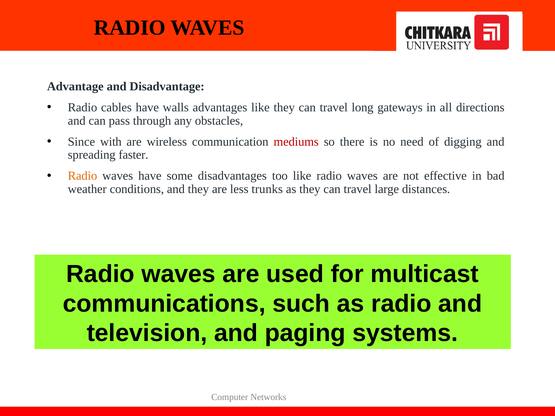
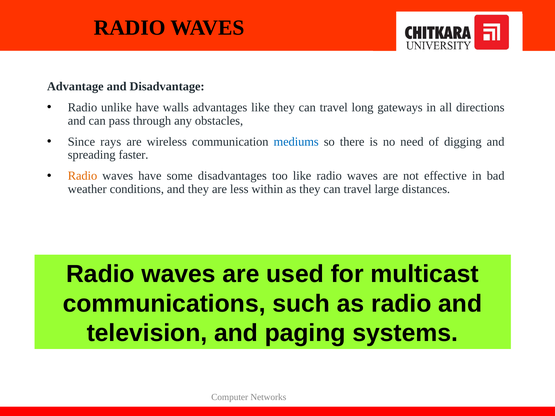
cables: cables -> unlike
with: with -> rays
mediums colour: red -> blue
trunks: trunks -> within
